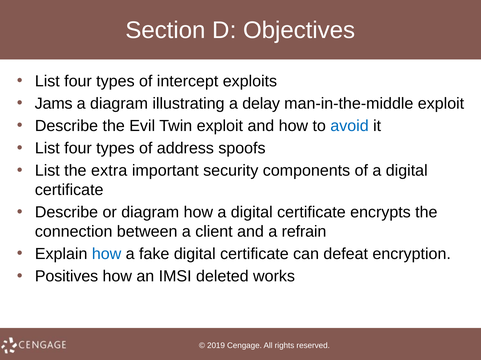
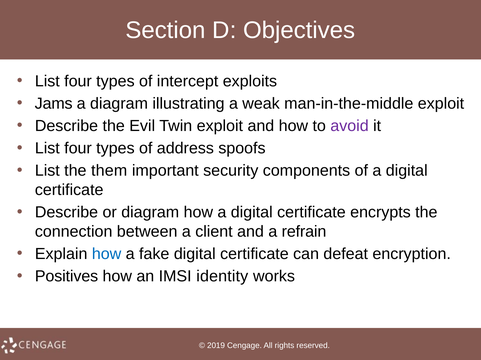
delay: delay -> weak
avoid colour: blue -> purple
extra: extra -> them
deleted: deleted -> identity
